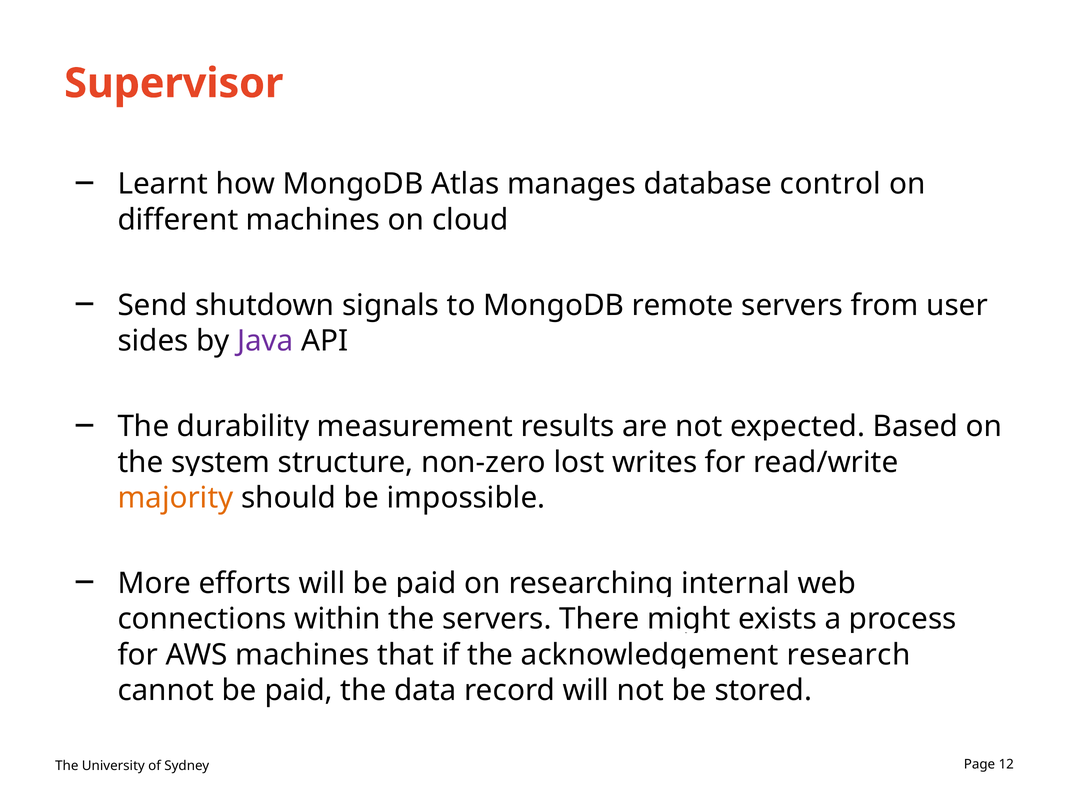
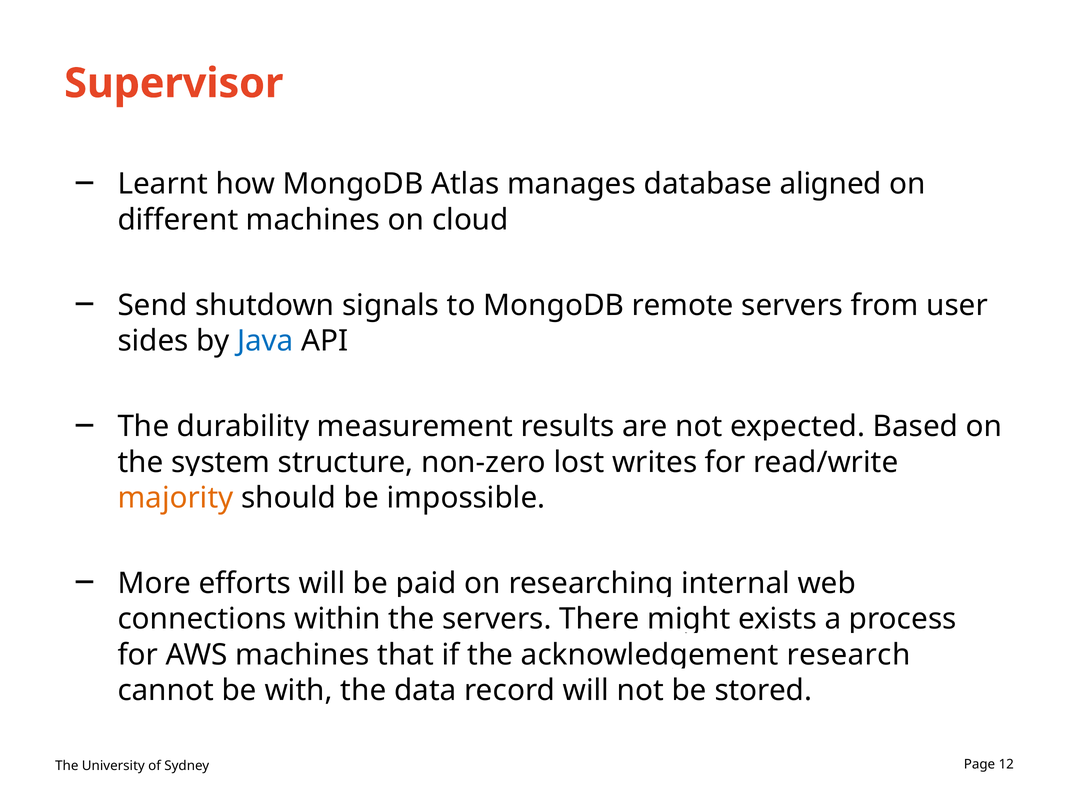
control: control -> aligned
Java colour: purple -> blue
cannot be paid: paid -> with
